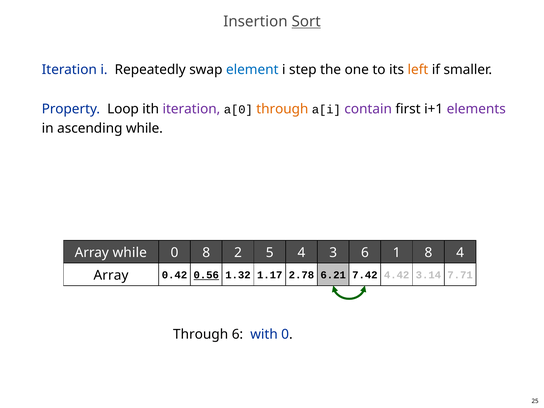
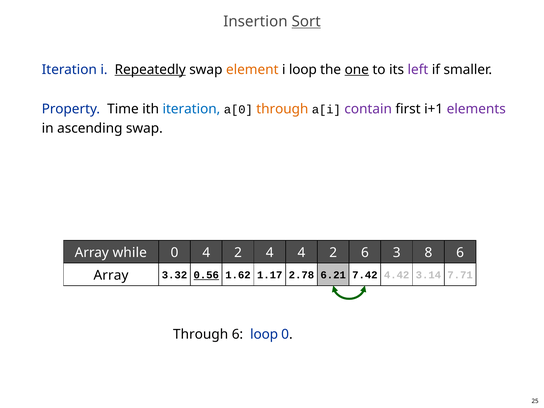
Repeatedly underline: none -> present
element colour: blue -> orange
i step: step -> loop
one underline: none -> present
left colour: orange -> purple
Loop: Loop -> Time
iteration at (191, 109) colour: purple -> blue
ascending while: while -> swap
0 8: 8 -> 4
2 5: 5 -> 4
4 3: 3 -> 2
1: 1 -> 3
8 4: 4 -> 6
0.42: 0.42 -> 3.32
1.32: 1.32 -> 1.62
6 with: with -> loop
